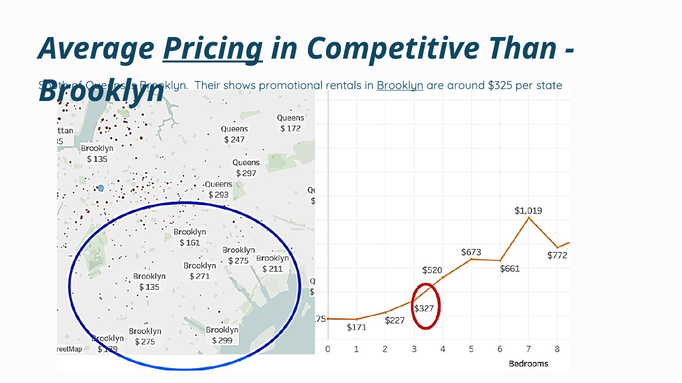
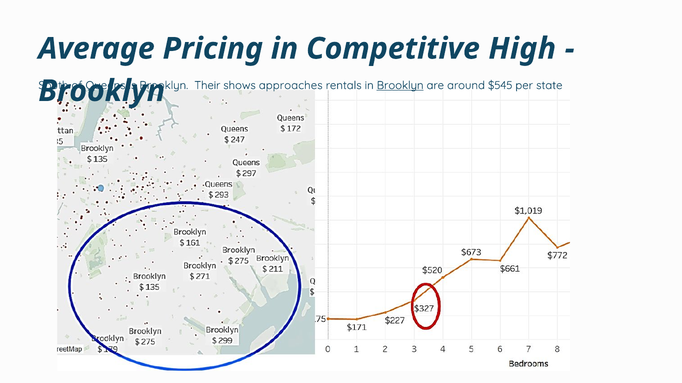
Pricing underline: present -> none
Than: Than -> High
promotional: promotional -> approaches
$325: $325 -> $545
